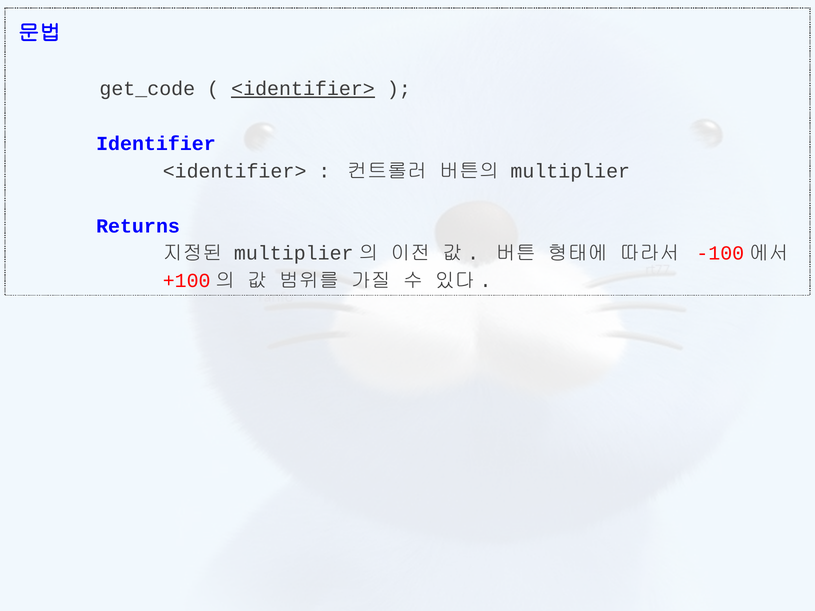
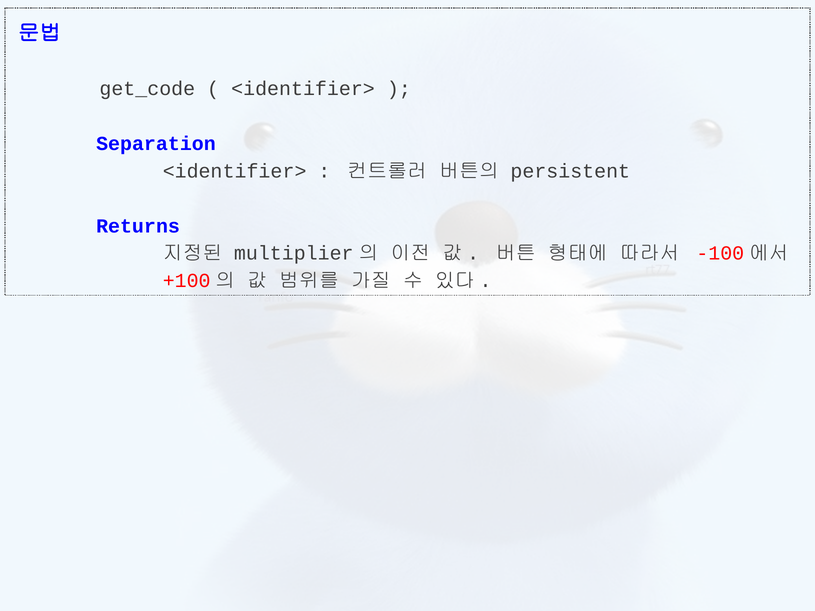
<identifier> at (303, 89) underline: present -> none
Identifier: Identifier -> Separation
multiplier at (570, 171): multiplier -> persistent
